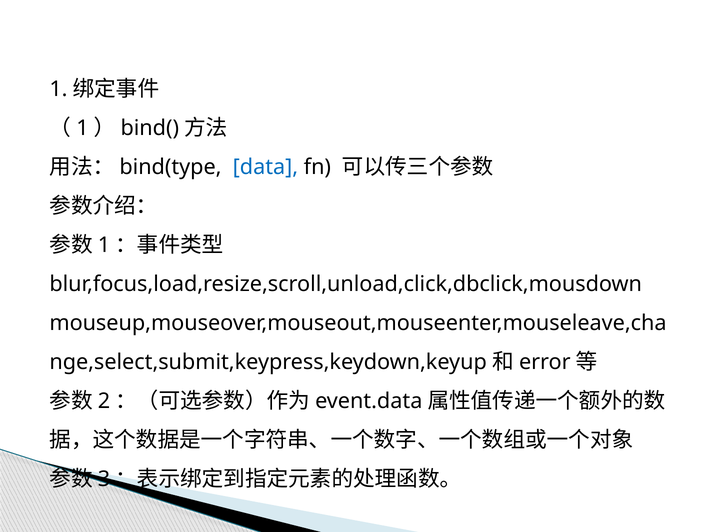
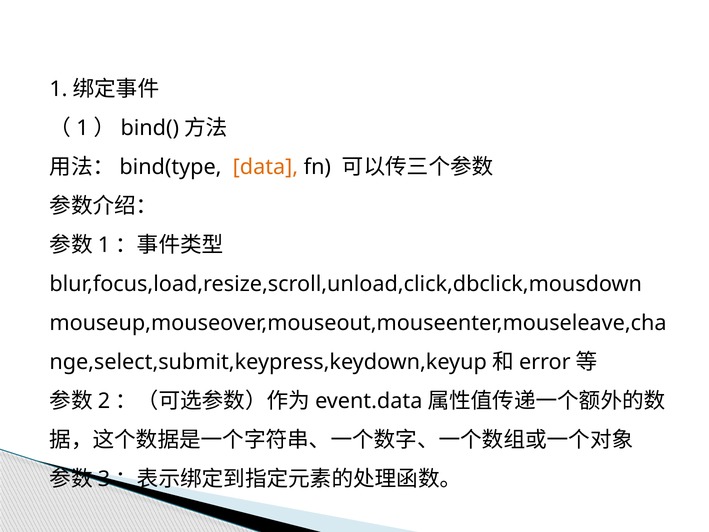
data colour: blue -> orange
